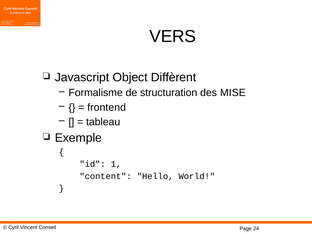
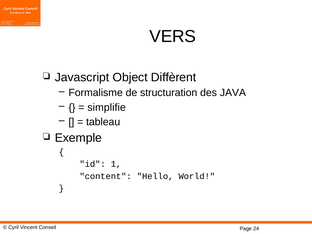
MISE: MISE -> JAVA
frontend: frontend -> simplifie
